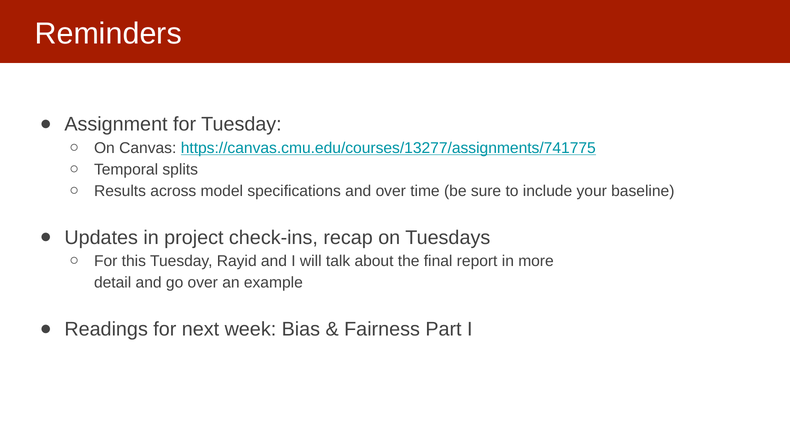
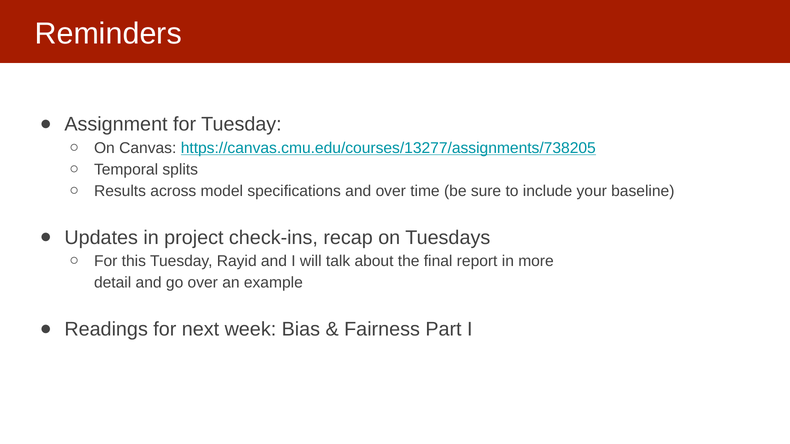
https://canvas.cmu.edu/courses/13277/assignments/741775: https://canvas.cmu.edu/courses/13277/assignments/741775 -> https://canvas.cmu.edu/courses/13277/assignments/738205
